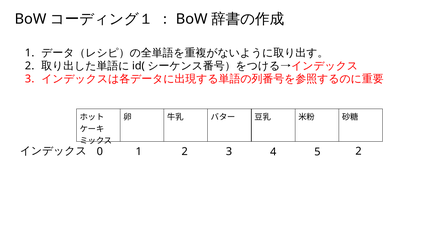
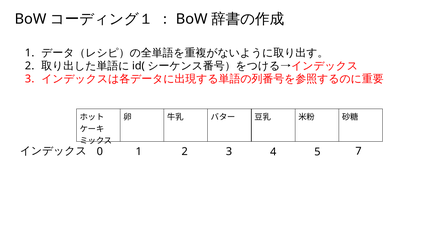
0 2: 2 -> 7
